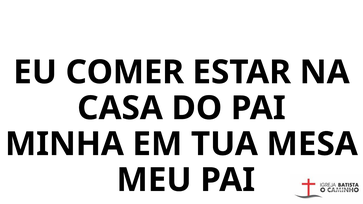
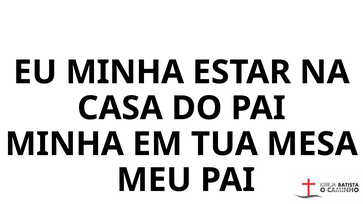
EU COMER: COMER -> MINHA
